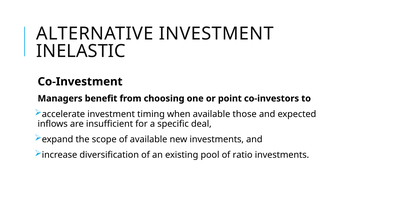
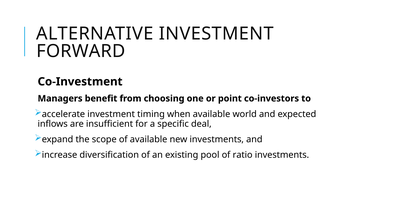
INELASTIC: INELASTIC -> FORWARD
those: those -> world
